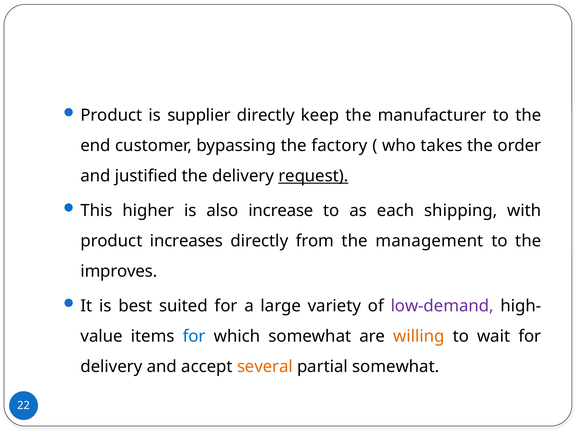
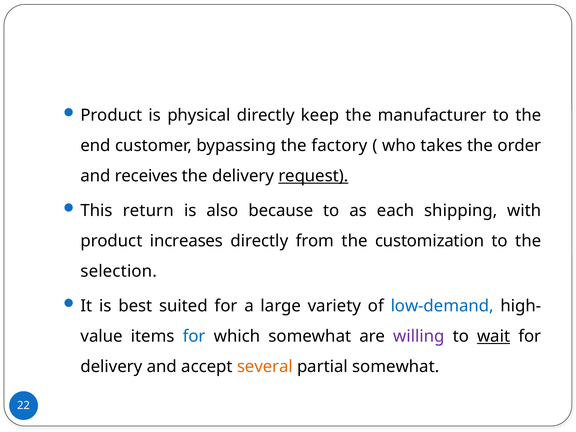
supplier: supplier -> physical
justified: justified -> receives
higher: higher -> return
increase: increase -> because
management: management -> customization
improves: improves -> selection
low-demand colour: purple -> blue
willing colour: orange -> purple
wait underline: none -> present
